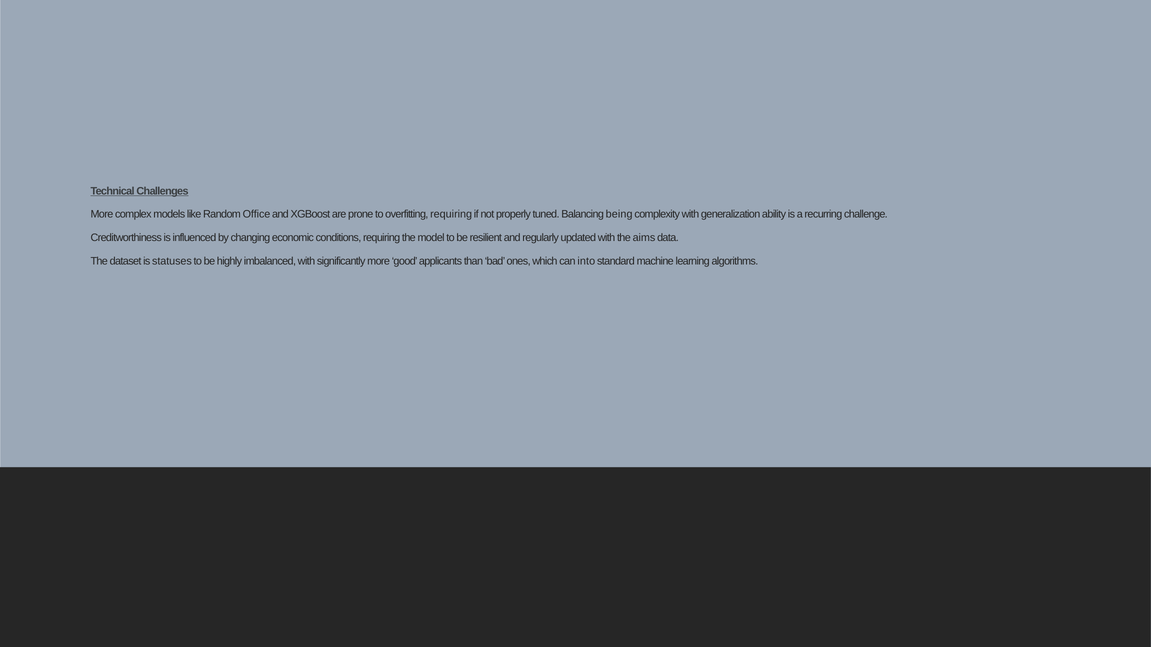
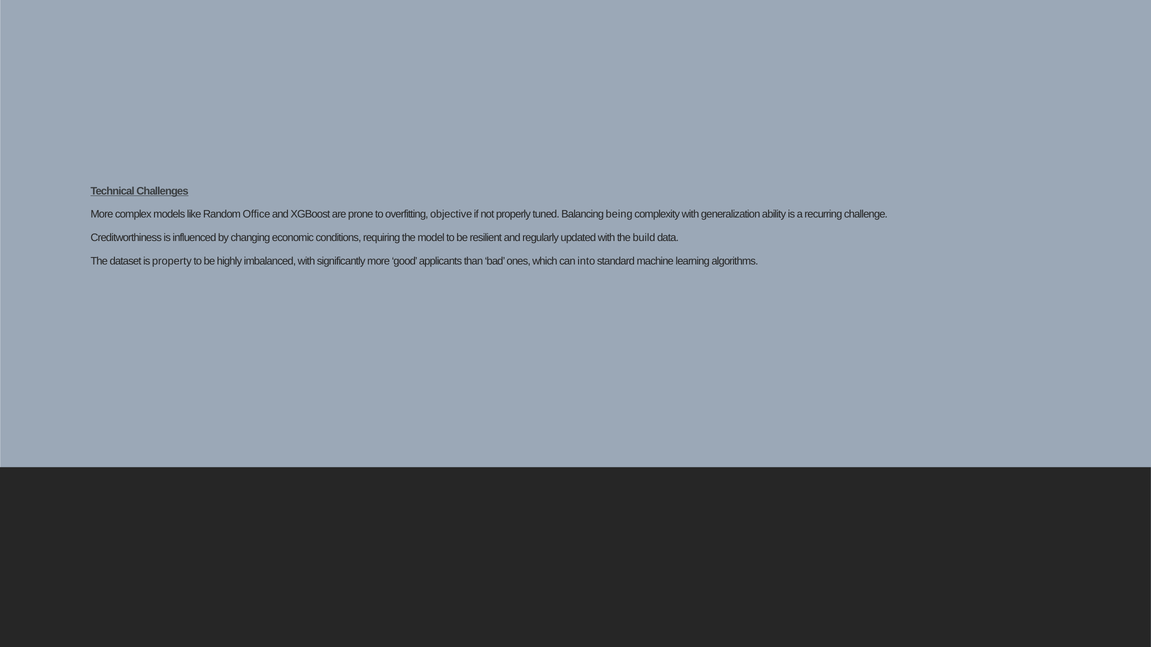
overfitting requiring: requiring -> objective
aims: aims -> build
statuses: statuses -> property
